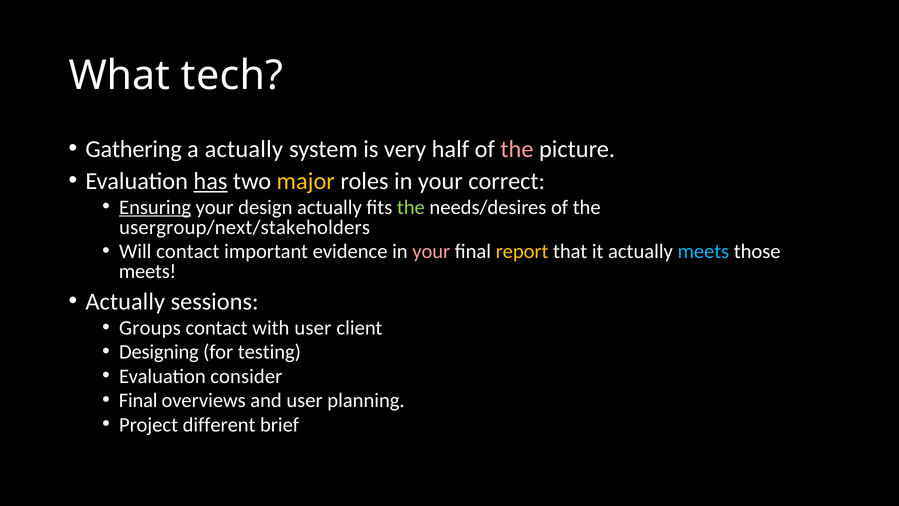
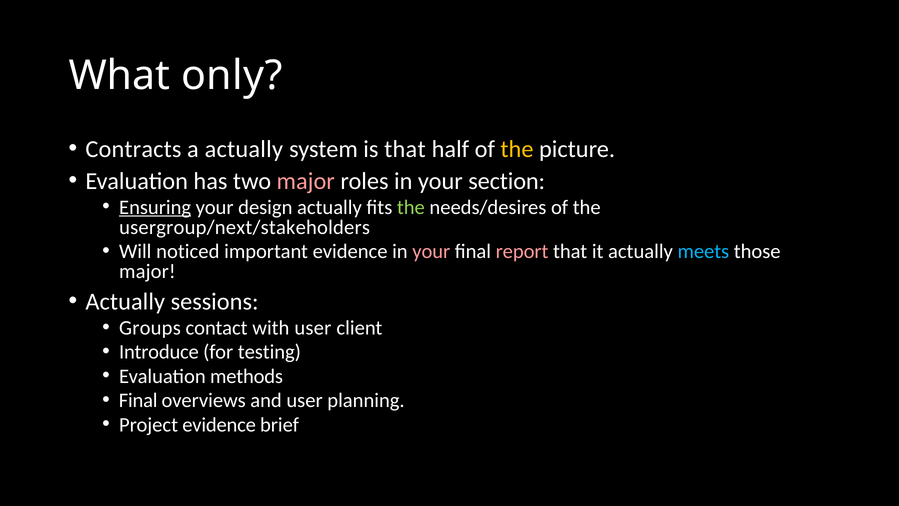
tech: tech -> only
Gathering: Gathering -> Contracts
is very: very -> that
the at (517, 149) colour: pink -> yellow
has underline: present -> none
major at (306, 181) colour: yellow -> pink
correct: correct -> section
Will contact: contact -> noticed
report colour: yellow -> pink
meets at (148, 271): meets -> major
Designing: Designing -> Introduce
consider: consider -> methods
Project different: different -> evidence
